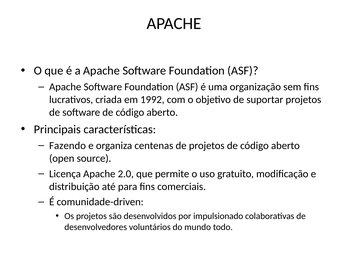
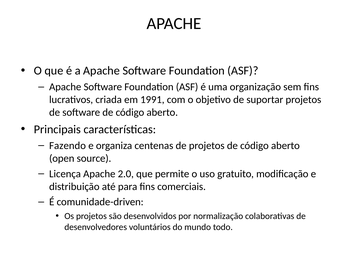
1992: 1992 -> 1991
impulsionado: impulsionado -> normalização
